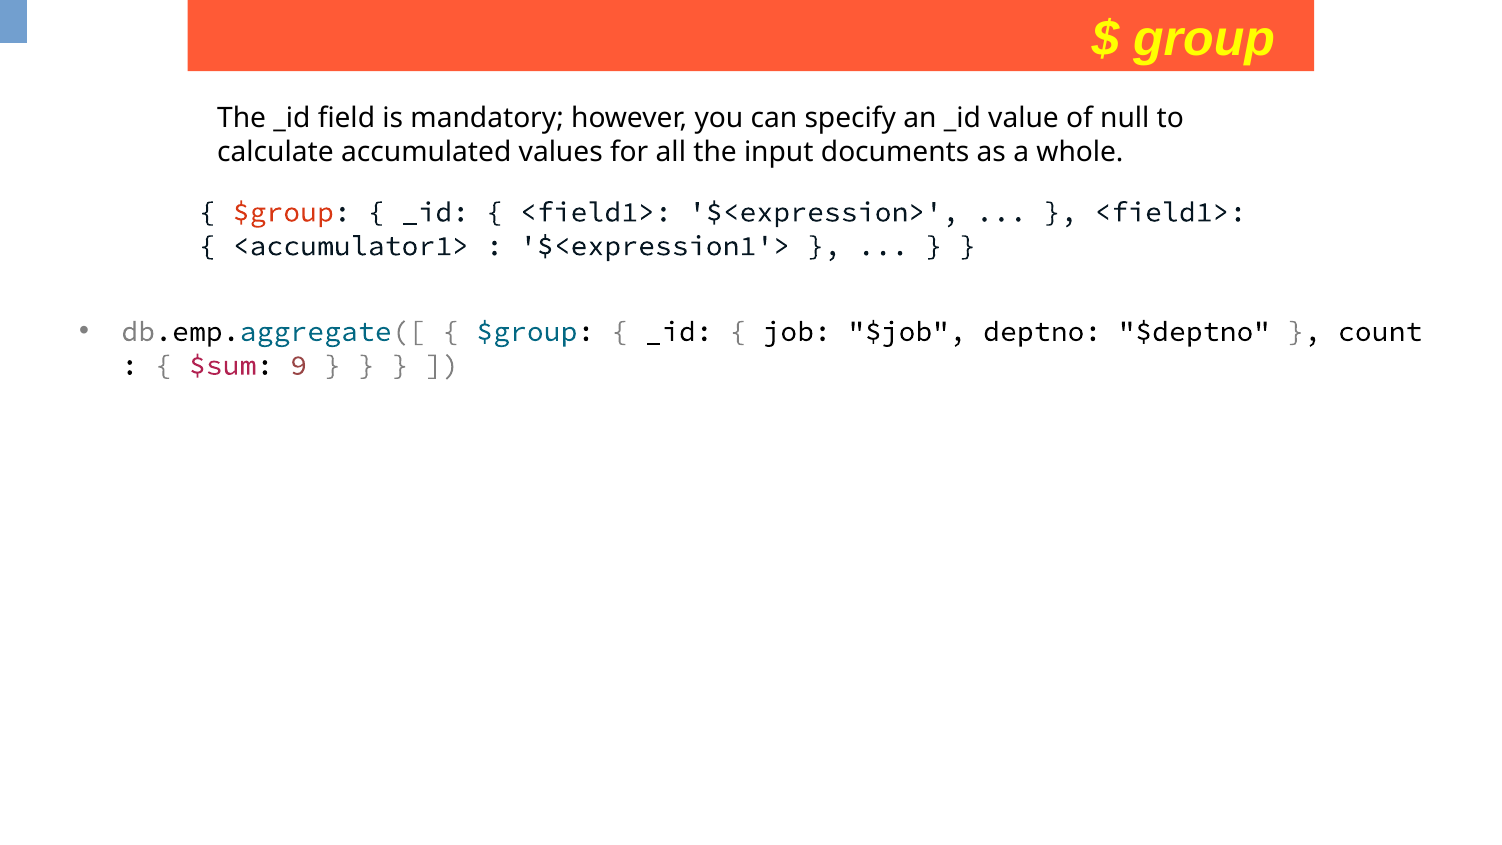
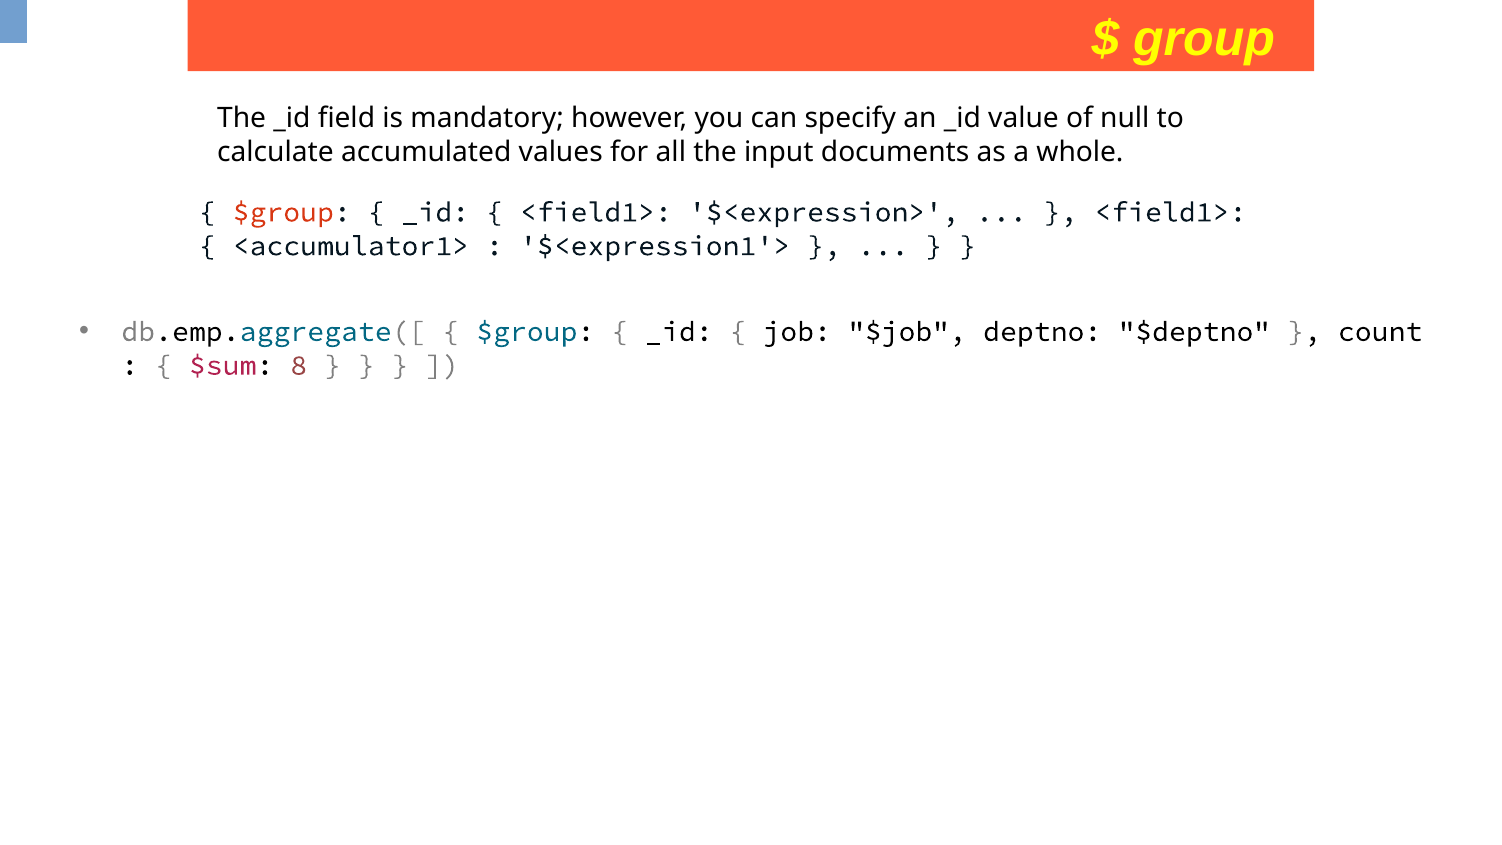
9: 9 -> 8
